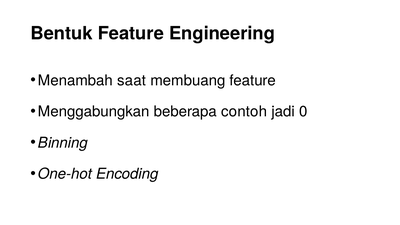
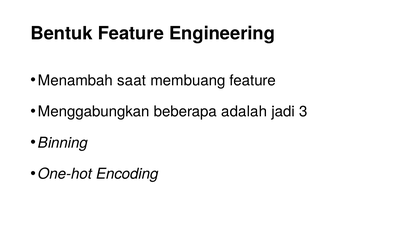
contoh: contoh -> adalah
0: 0 -> 3
